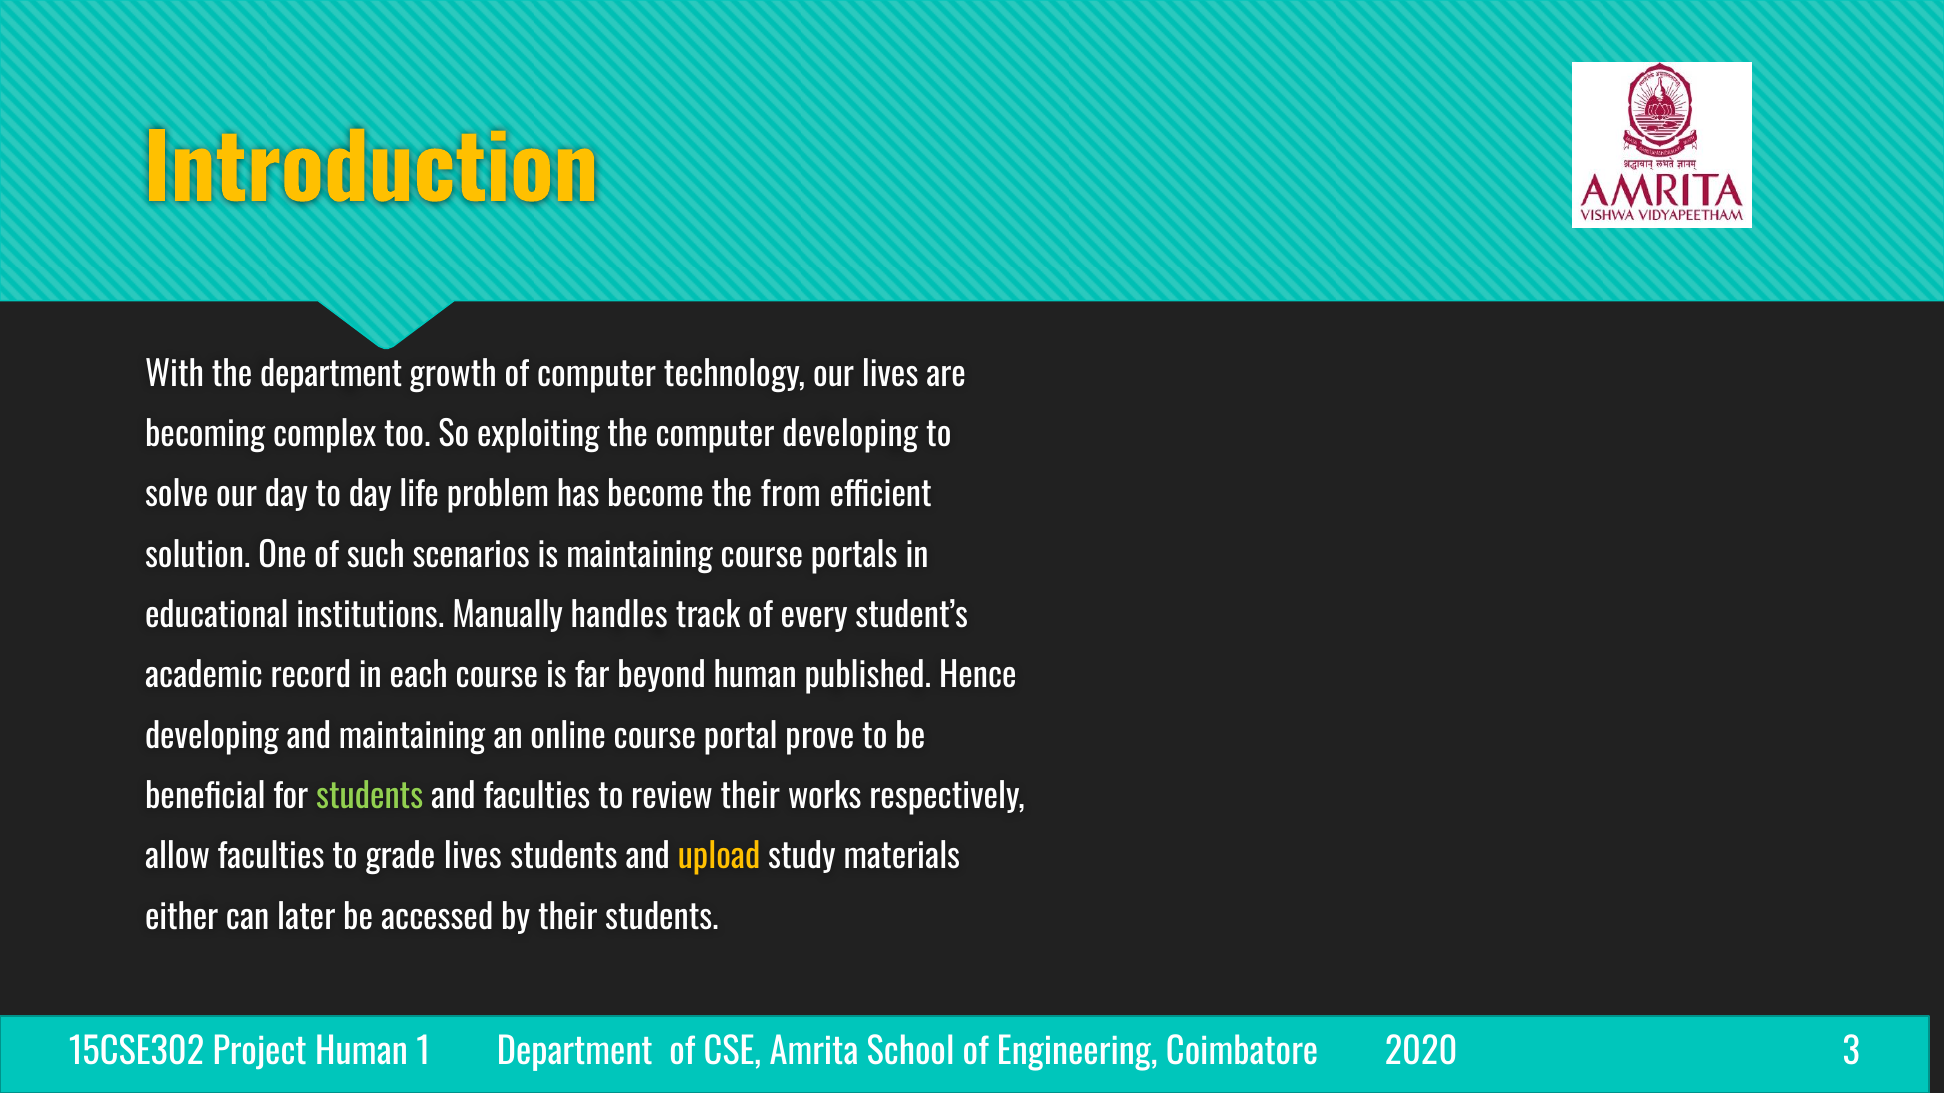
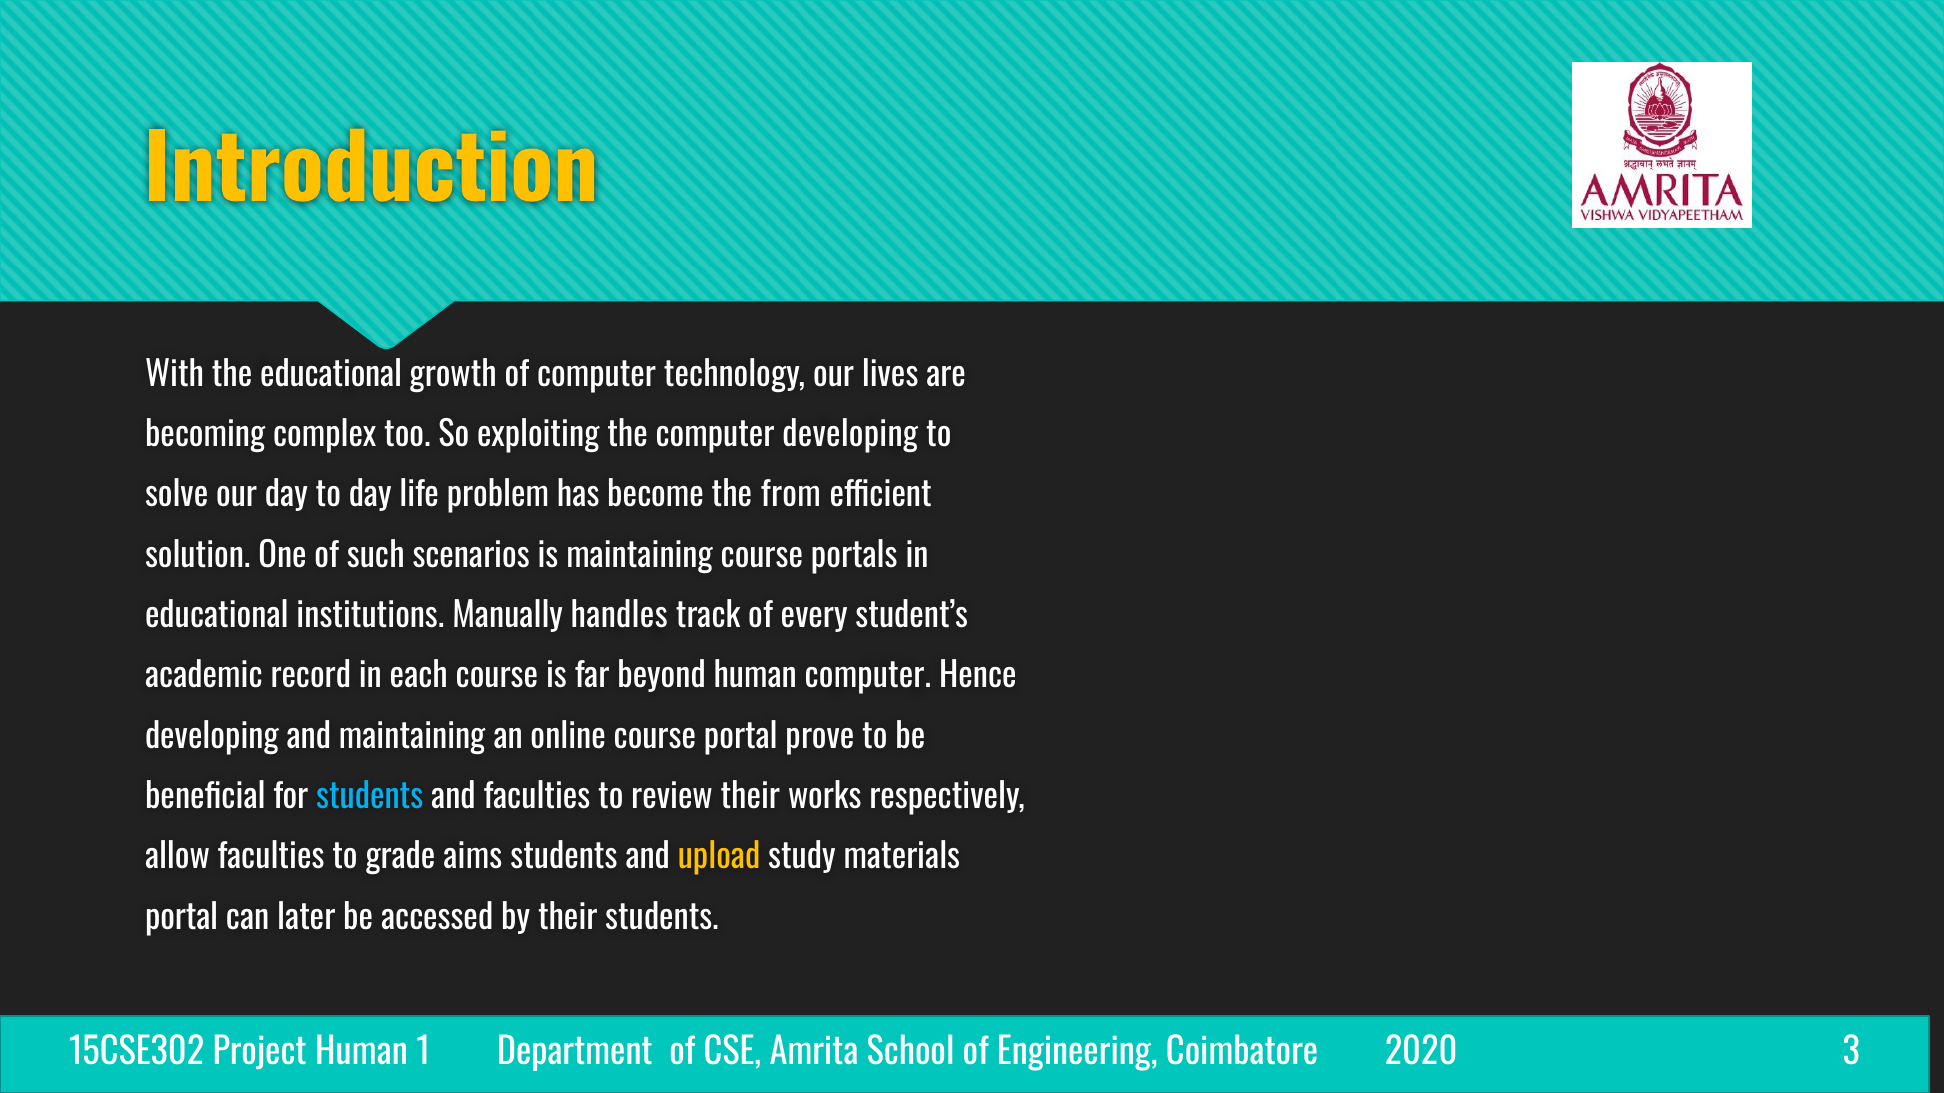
the department: department -> educational
human published: published -> computer
students at (370, 798) colour: light green -> light blue
grade lives: lives -> aims
either at (182, 918): either -> portal
